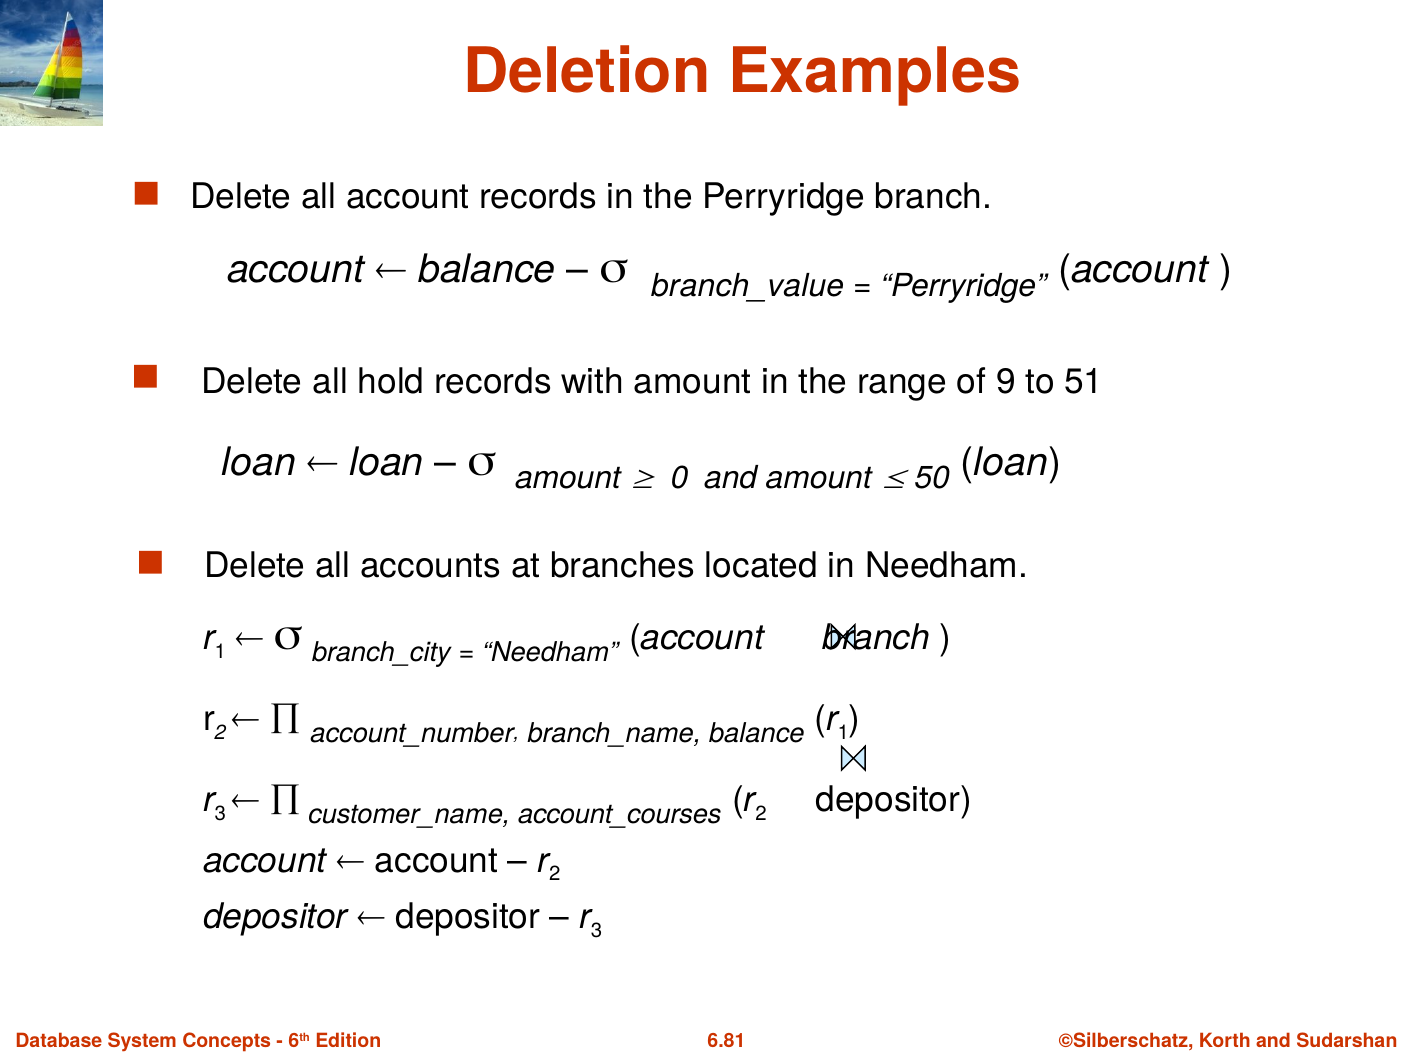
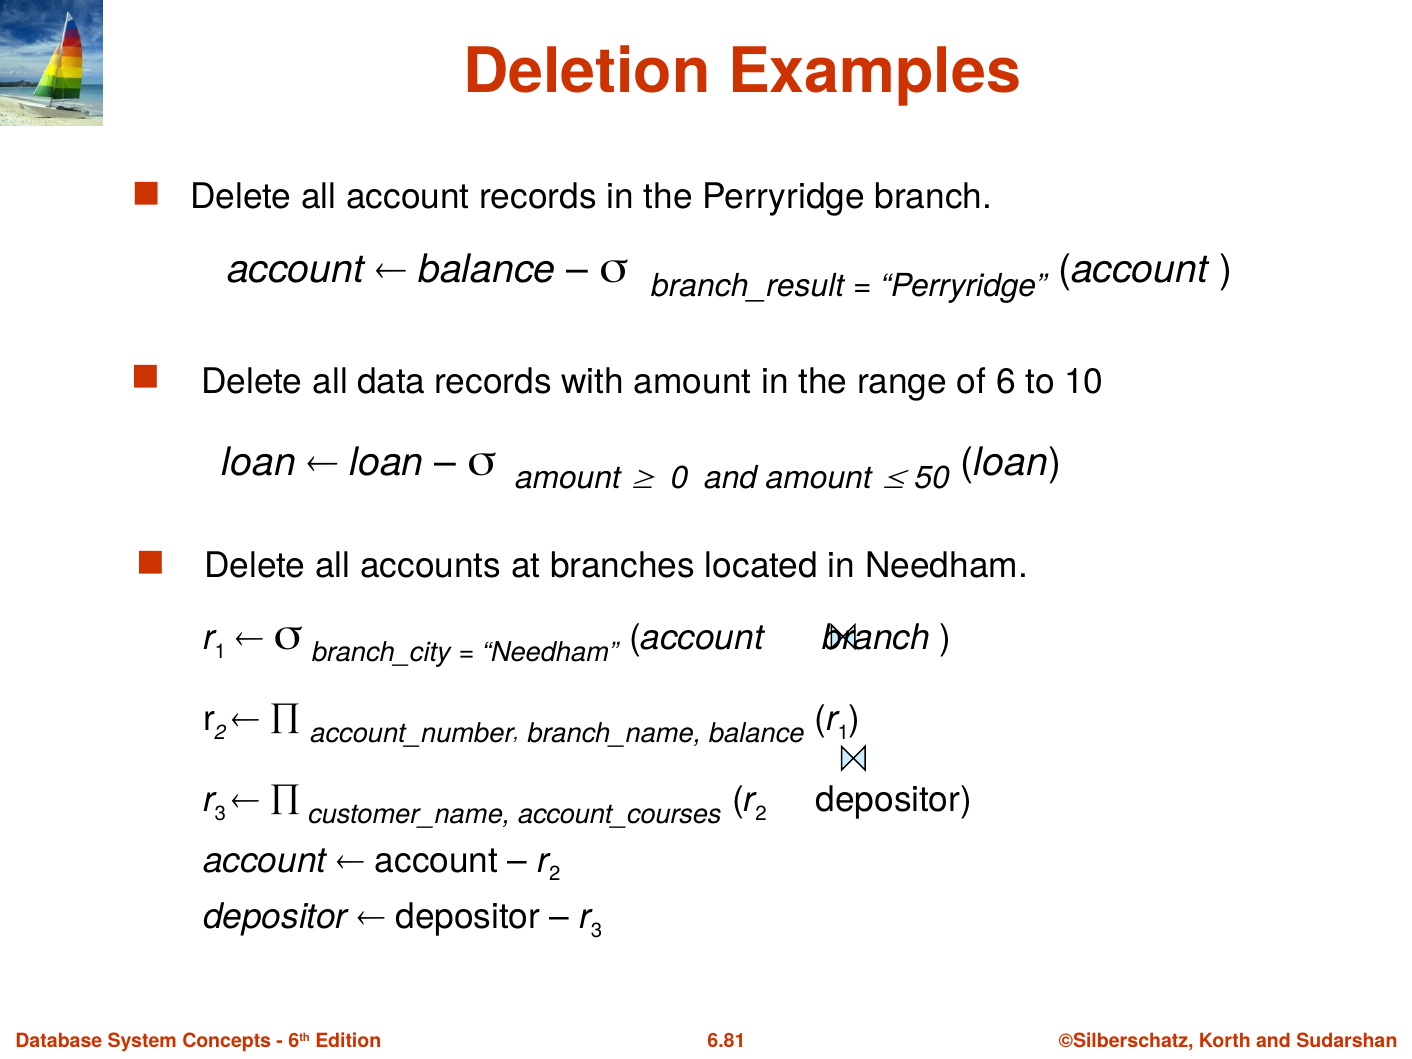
branch_value: branch_value -> branch_result
hold: hold -> data
9: 9 -> 6
51: 51 -> 10
